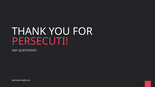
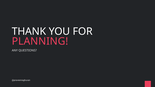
PERSECUTI: PERSECUTI -> PLANNING
